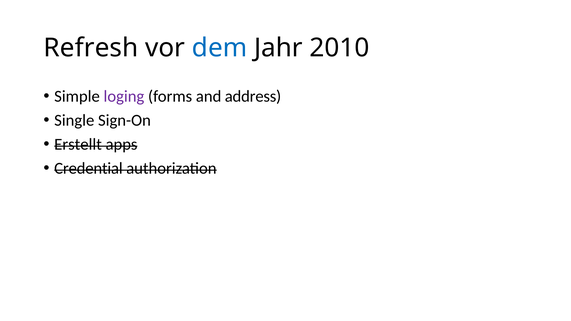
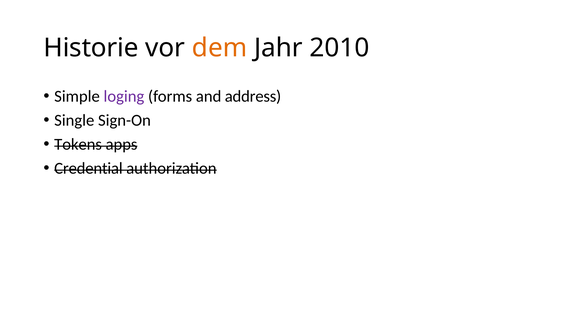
Refresh: Refresh -> Historie
dem colour: blue -> orange
Erstellt: Erstellt -> Tokens
